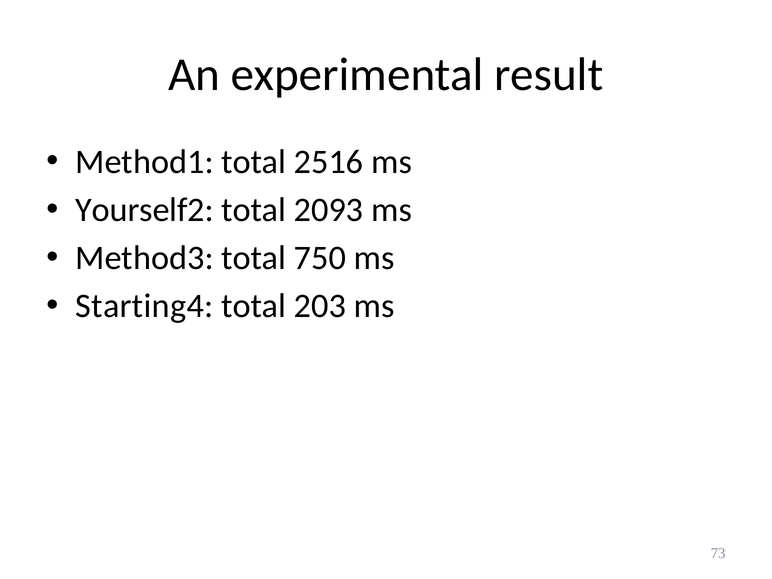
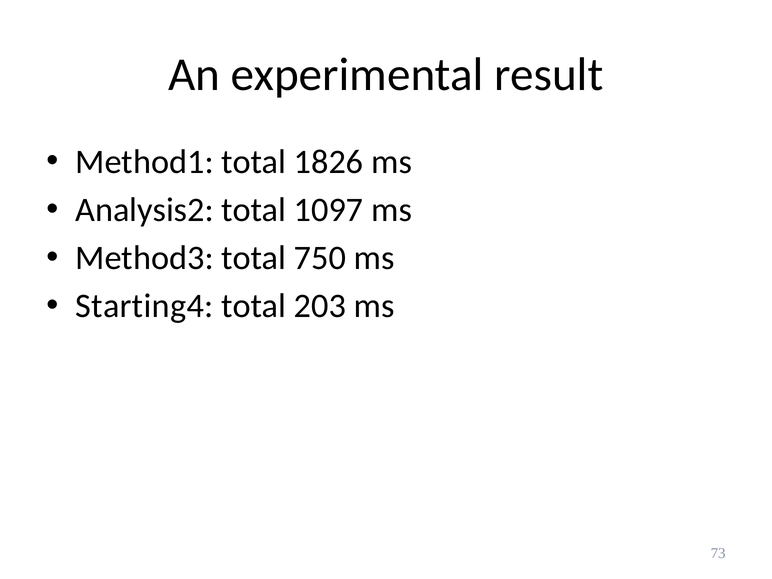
2516: 2516 -> 1826
Yourself2: Yourself2 -> Analysis2
2093: 2093 -> 1097
